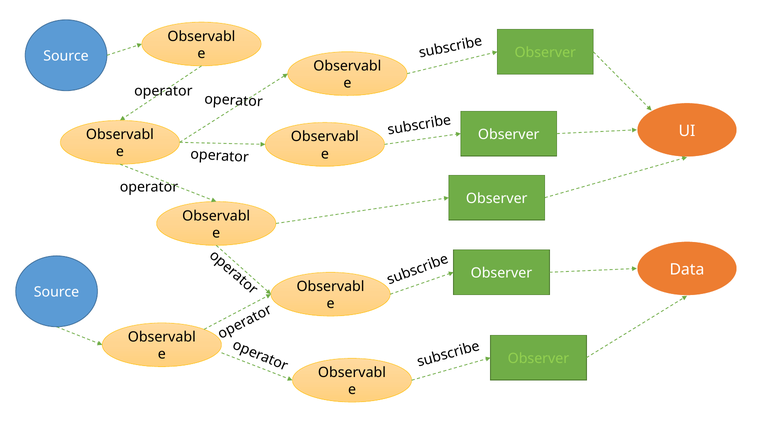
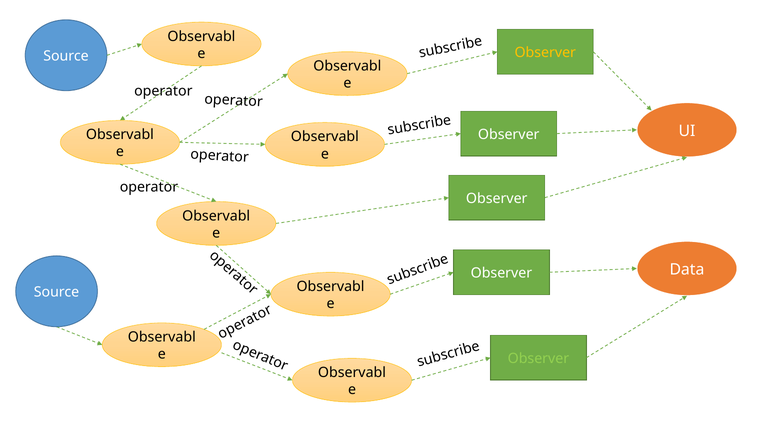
Observer at (545, 53) colour: light green -> yellow
